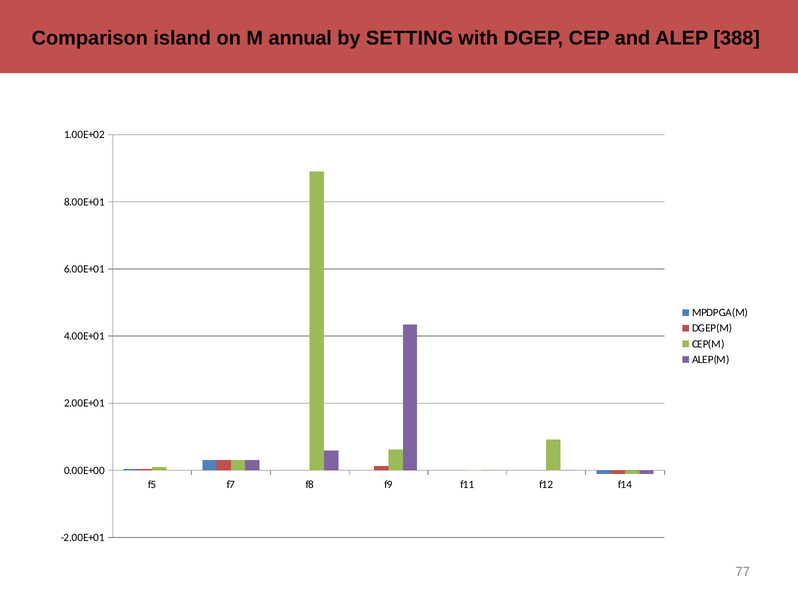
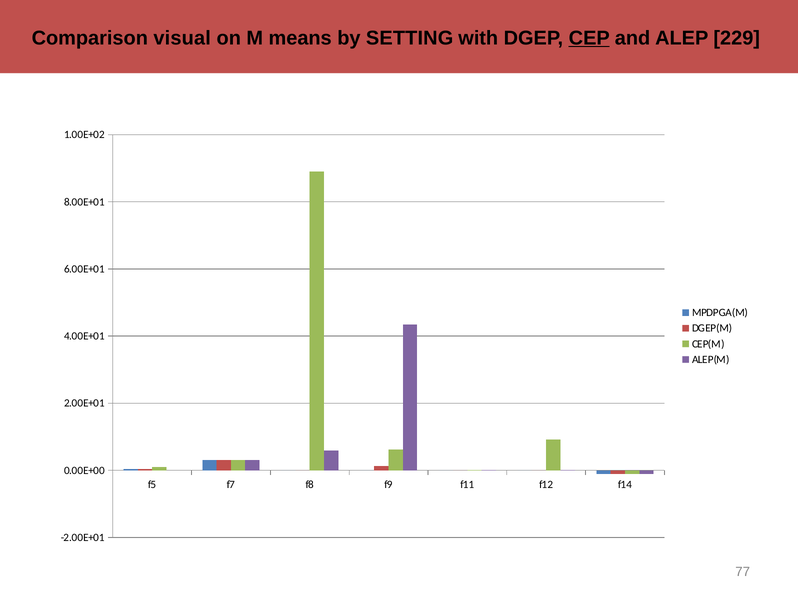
island: island -> visual
annual: annual -> means
CEP underline: none -> present
388: 388 -> 229
